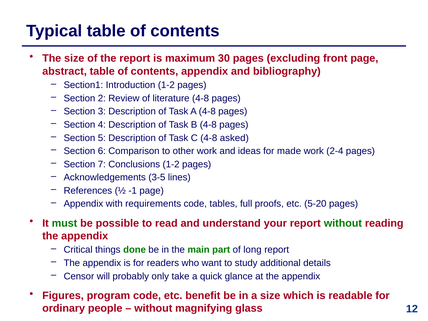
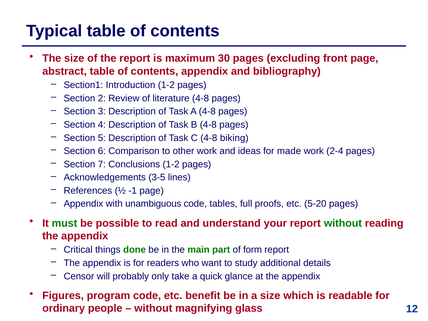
asked: asked -> biking
requirements: requirements -> unambiguous
long: long -> form
